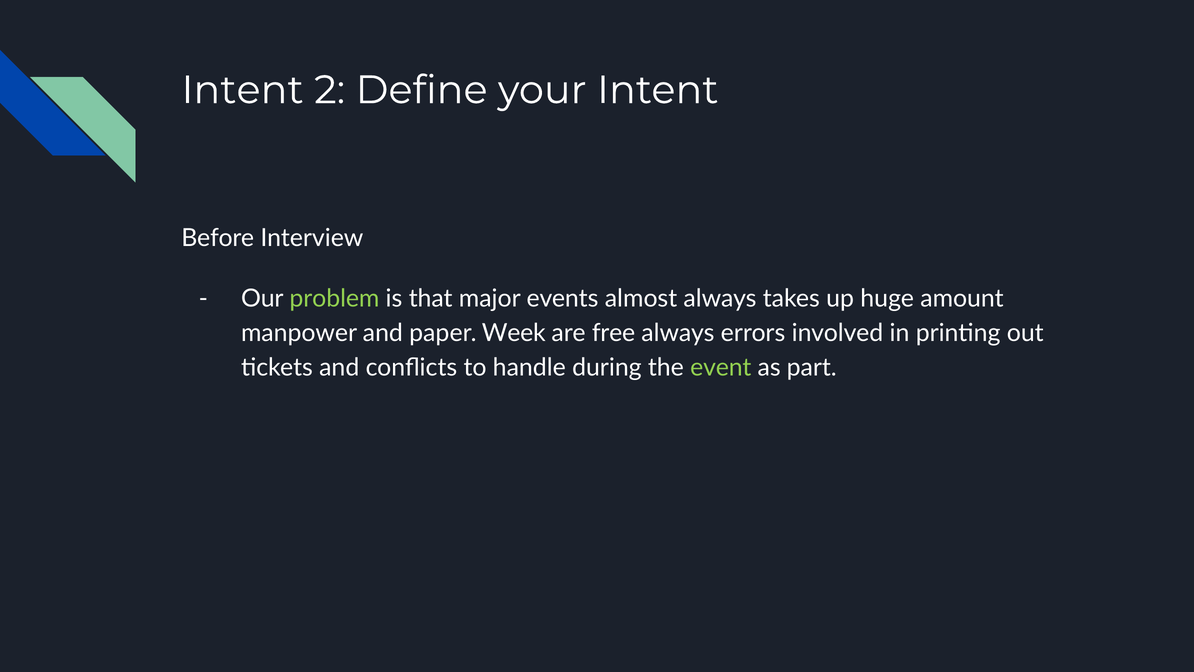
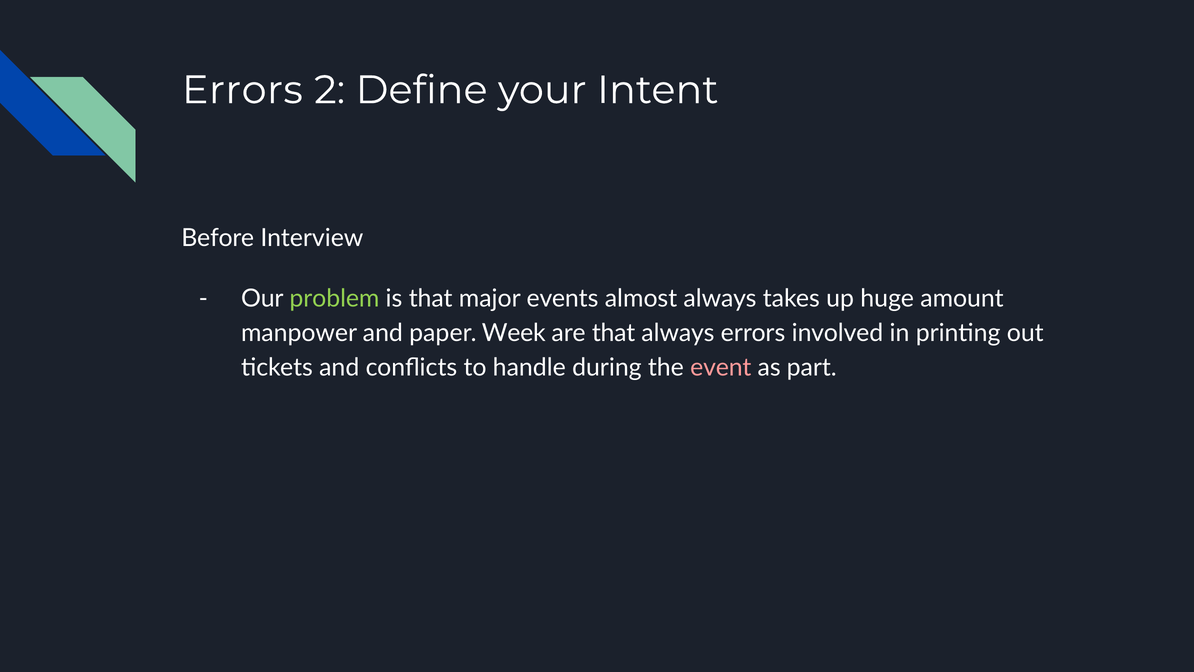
Intent at (243, 90): Intent -> Errors
are free: free -> that
event colour: light green -> pink
